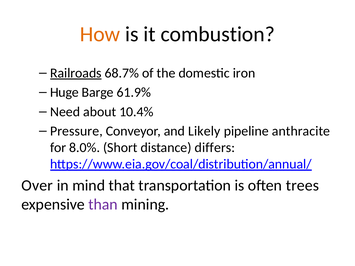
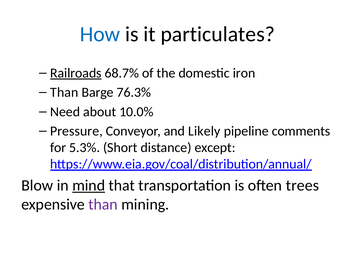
How colour: orange -> blue
combustion: combustion -> particulates
Huge at (64, 92): Huge -> Than
61.9%: 61.9% -> 76.3%
10.4%: 10.4% -> 10.0%
anthracite: anthracite -> comments
8.0%: 8.0% -> 5.3%
differs: differs -> except
Over: Over -> Blow
mind underline: none -> present
